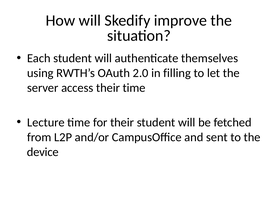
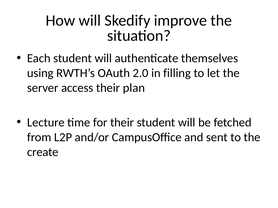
their time: time -> plan
device: device -> create
